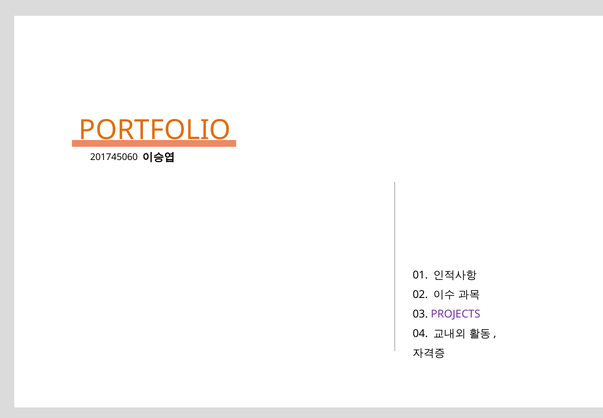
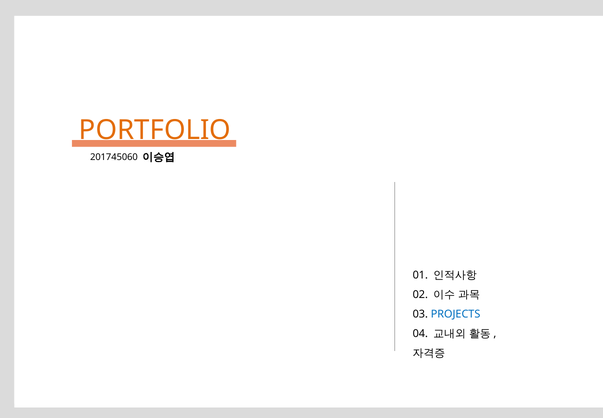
PROJECTS colour: purple -> blue
